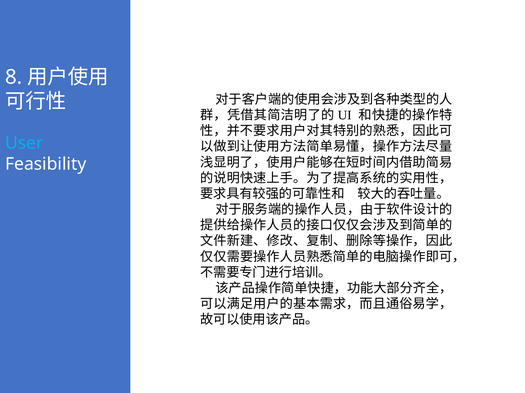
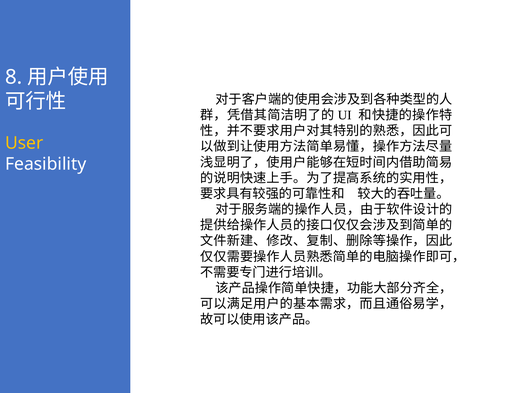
User colour: light blue -> yellow
